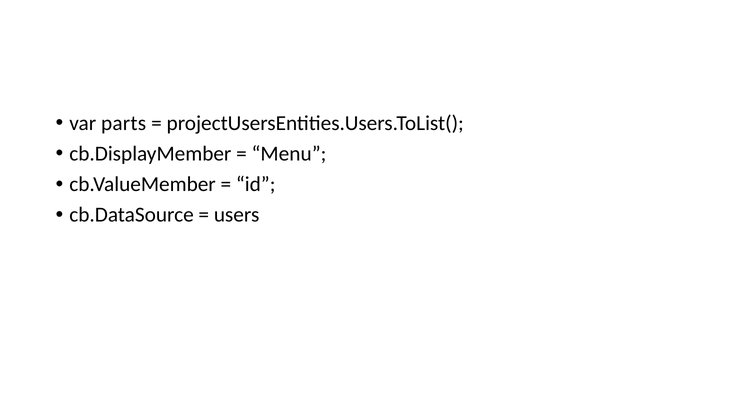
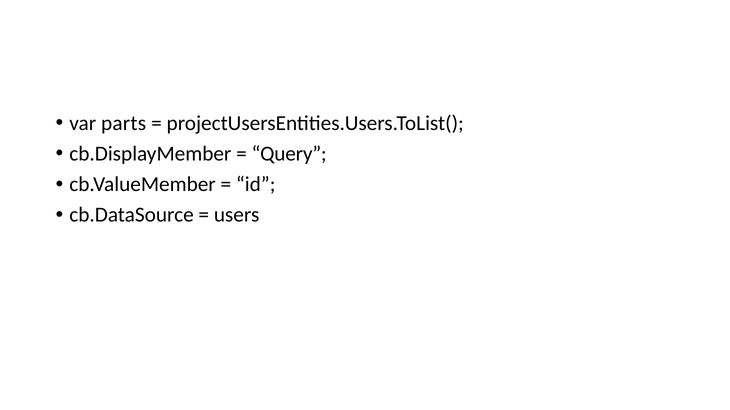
Menu: Menu -> Query
